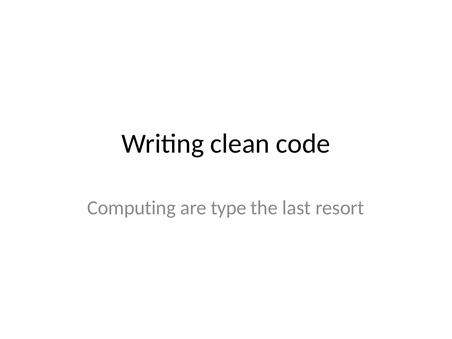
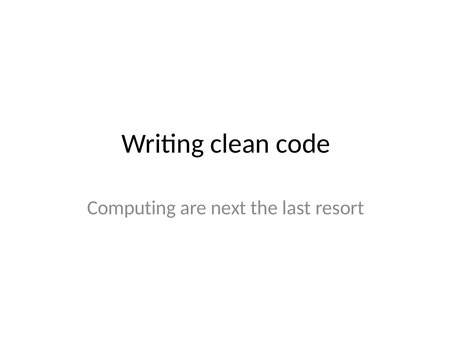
type: type -> next
